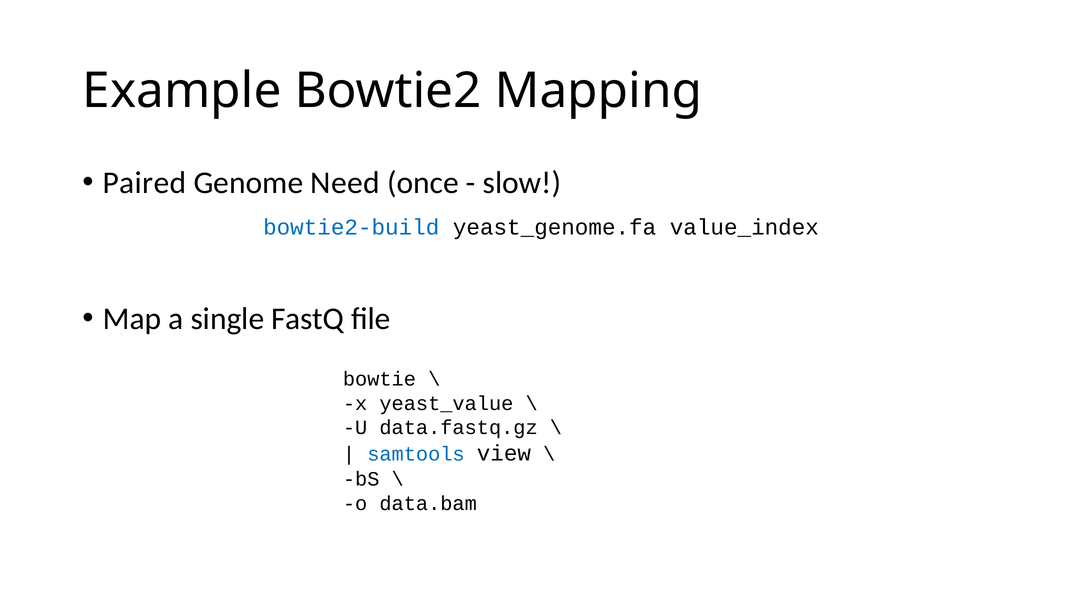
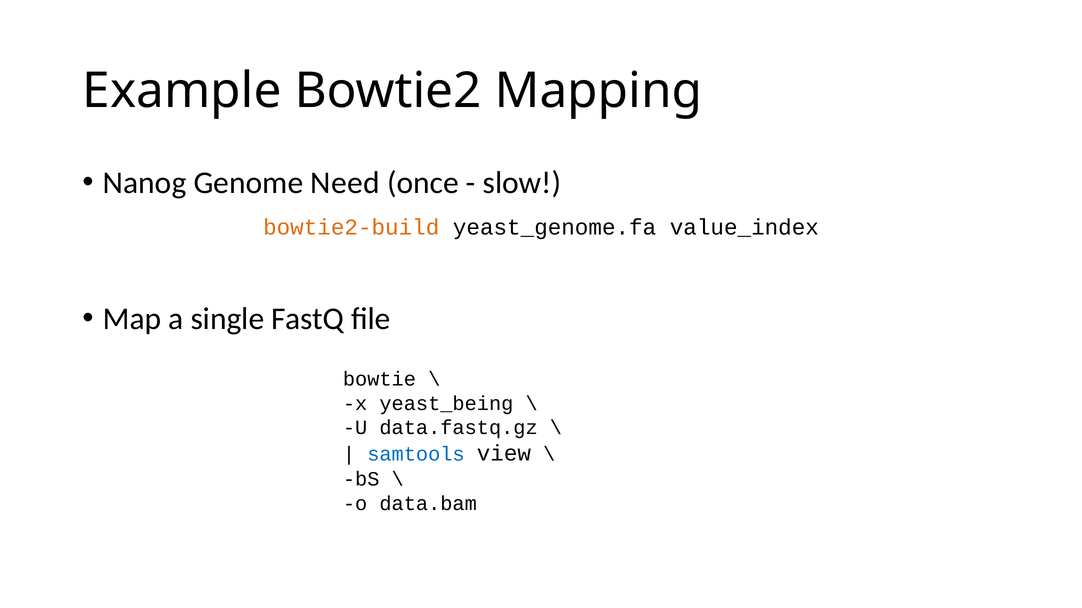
Paired: Paired -> Nanog
bowtie2-build colour: blue -> orange
yeast_value: yeast_value -> yeast_being
